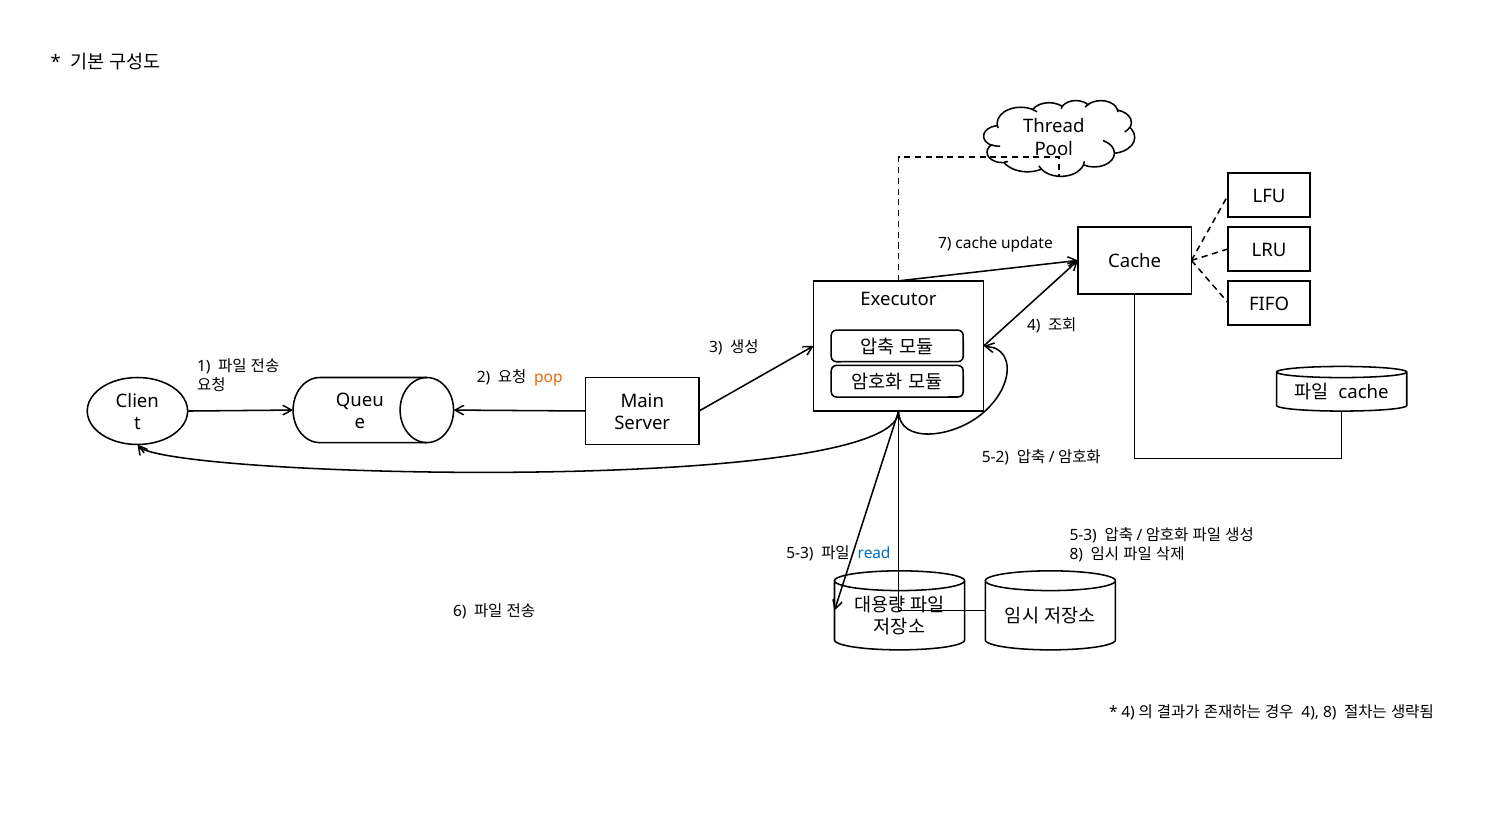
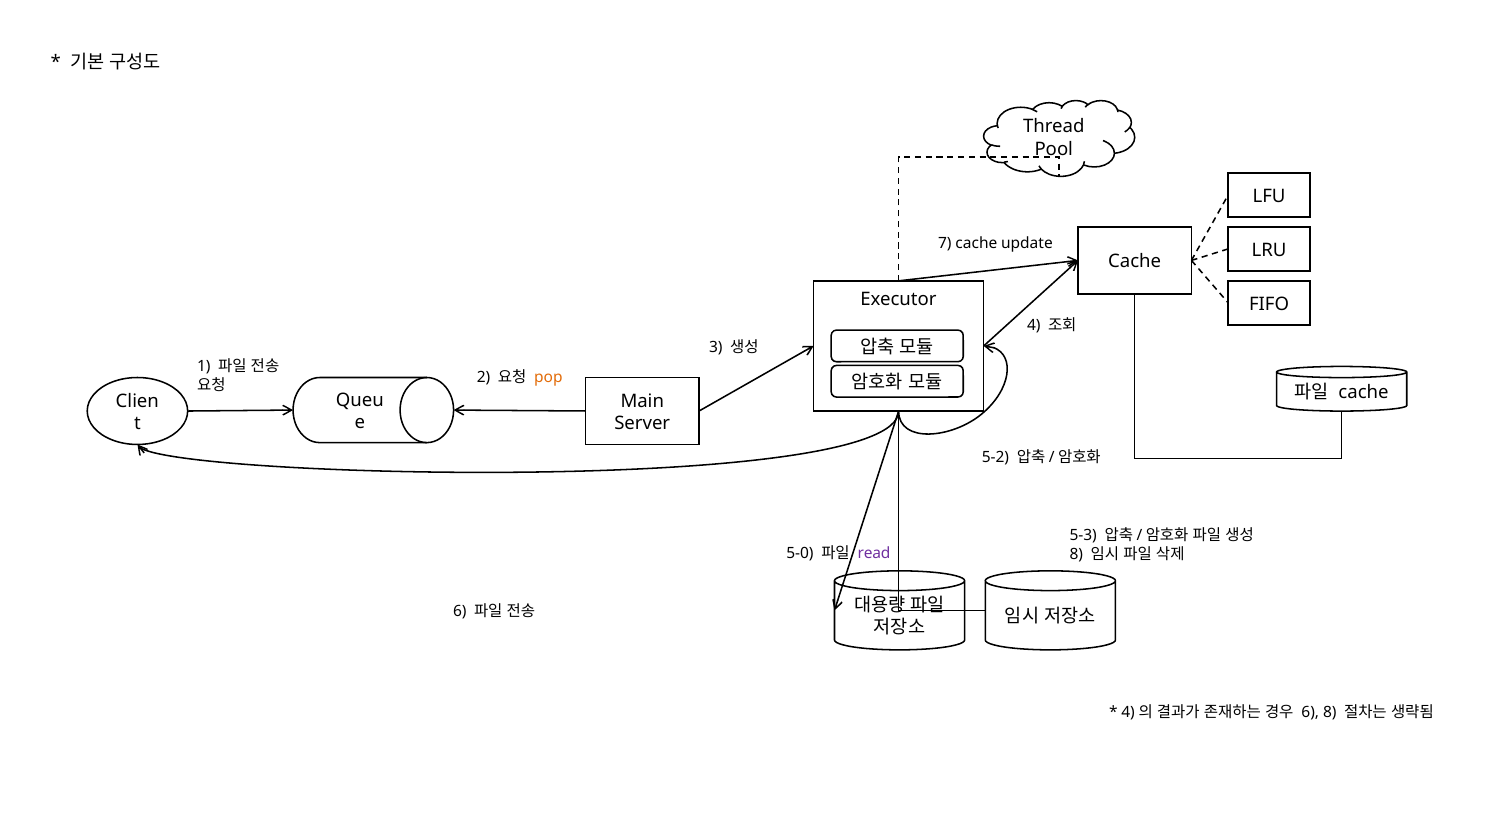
5-3 at (800, 553): 5-3 -> 5-0
read colour: blue -> purple
4 at (1310, 712): 4 -> 6
